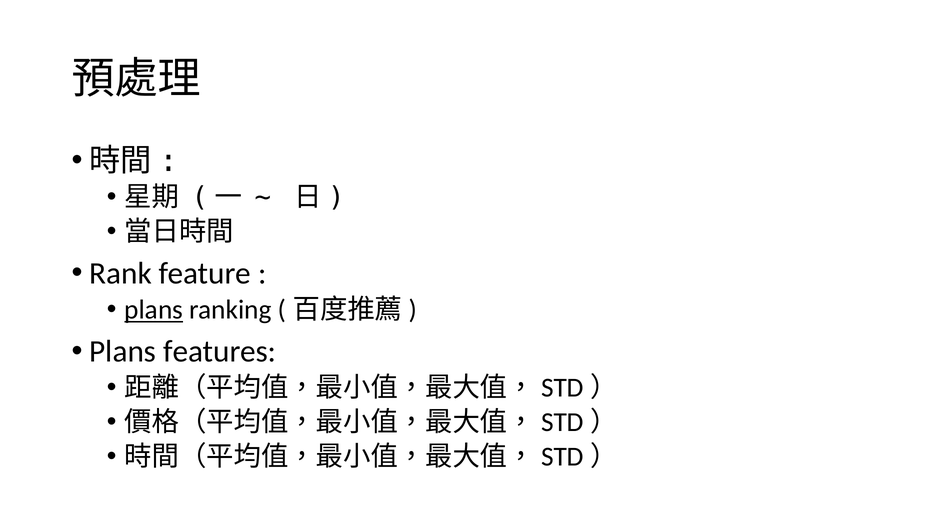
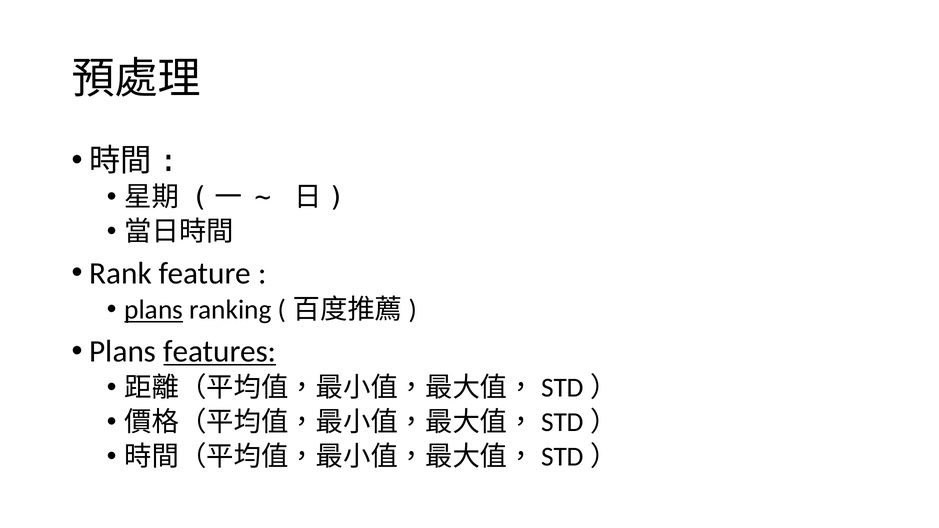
features underline: none -> present
